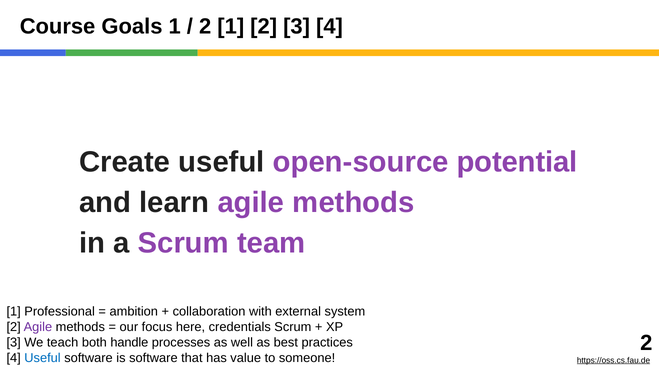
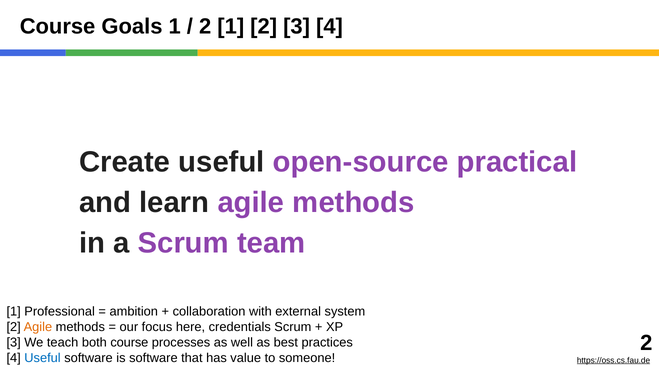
potential: potential -> practical
Agile at (38, 327) colour: purple -> orange
both handle: handle -> course
